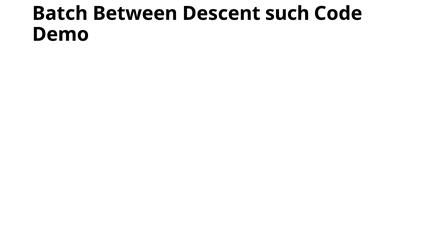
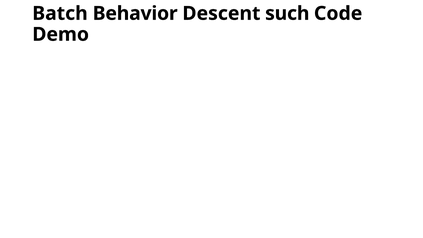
Between: Between -> Behavior
